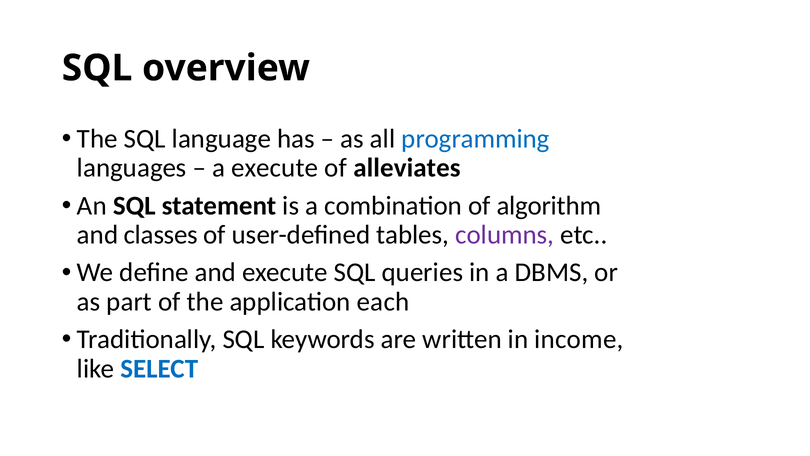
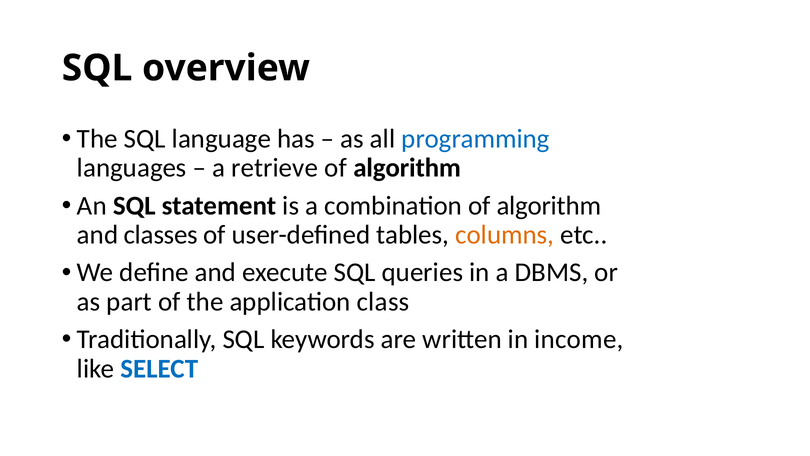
a execute: execute -> retrieve
alleviates at (407, 168): alleviates -> algorithm
columns colour: purple -> orange
each: each -> class
